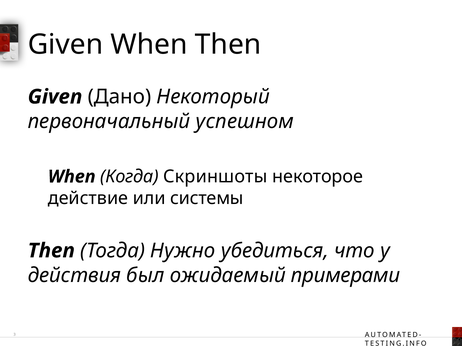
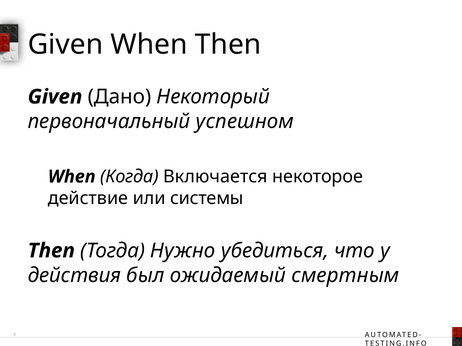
Скриншоты: Скриншоты -> Включается
примерами: примерами -> смертным
